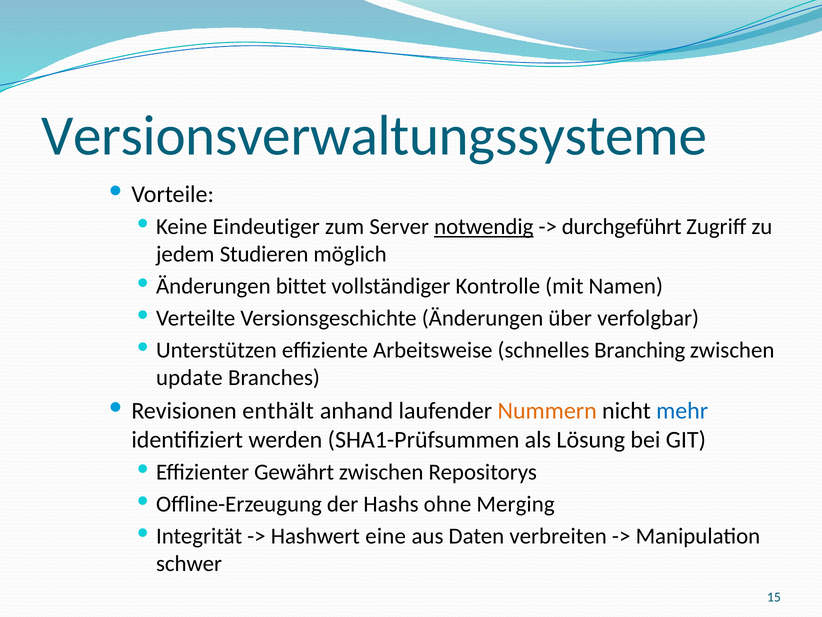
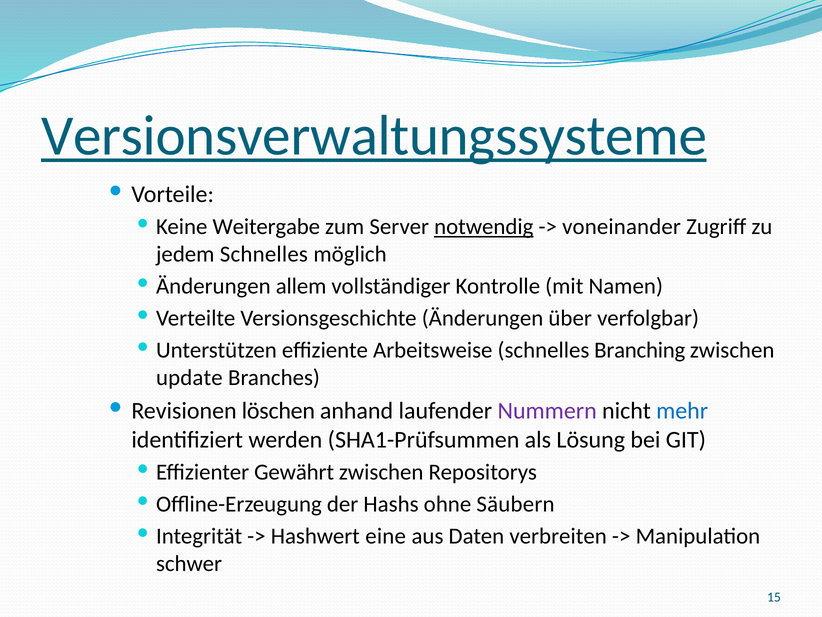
Versionsverwaltungssysteme underline: none -> present
Eindeutiger: Eindeutiger -> Weitergabe
durchgeführt: durchgeführt -> voneinander
jedem Studieren: Studieren -> Schnelles
bittet: bittet -> allem
enthält: enthält -> löschen
Nummern colour: orange -> purple
Merging: Merging -> Säubern
